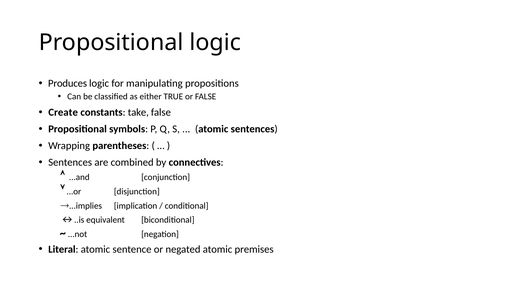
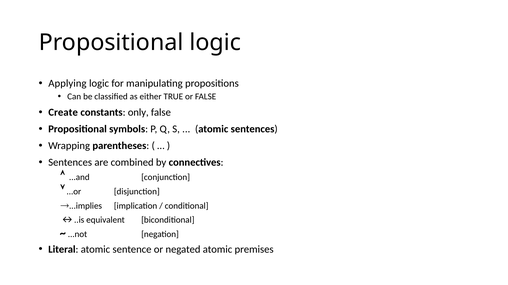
Produces: Produces -> Applying
take: take -> only
